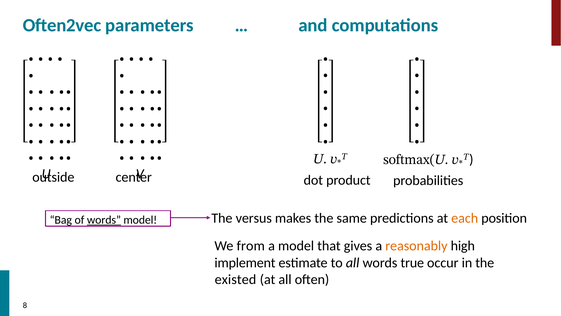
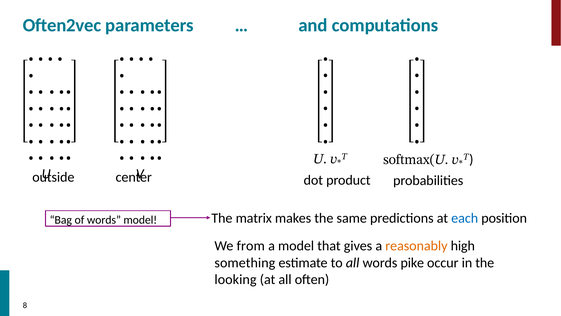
versus: versus -> matrix
each colour: orange -> blue
words at (104, 220) underline: present -> none
implement: implement -> something
true: true -> pike
existed: existed -> looking
